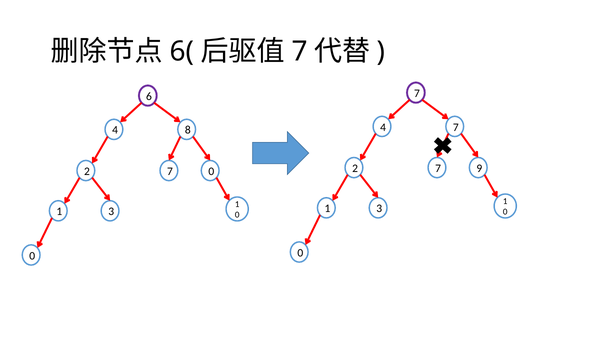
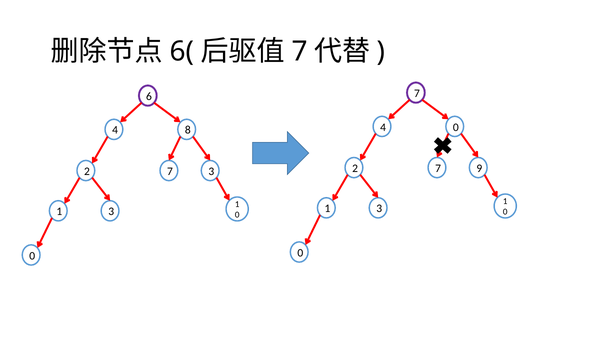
4 7: 7 -> 0
7 0: 0 -> 3
